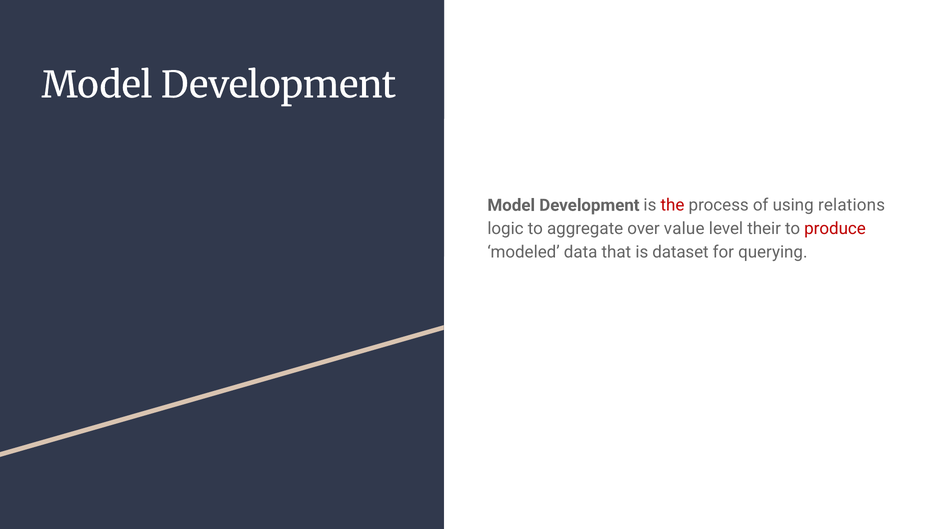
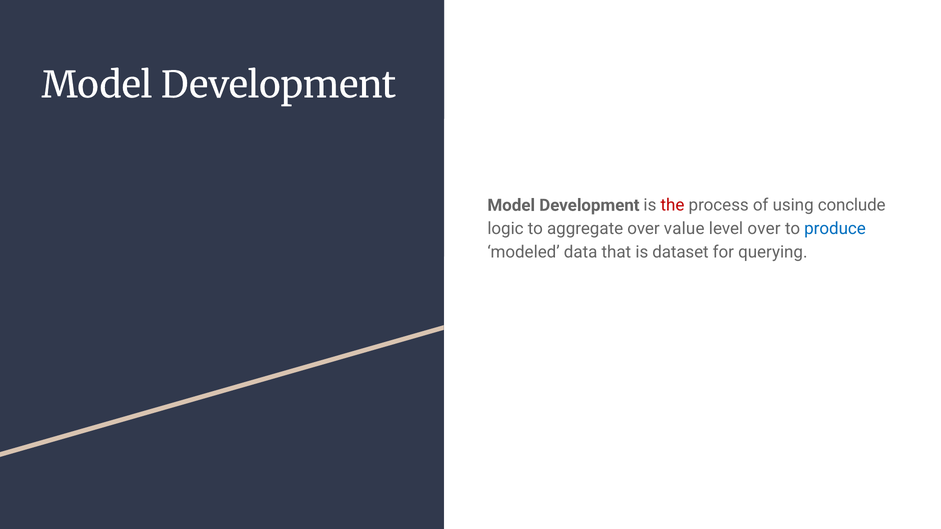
relations: relations -> conclude
level their: their -> over
produce colour: red -> blue
